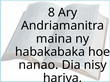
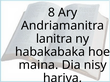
maina: maina -> lanitra
nanao: nanao -> maina
